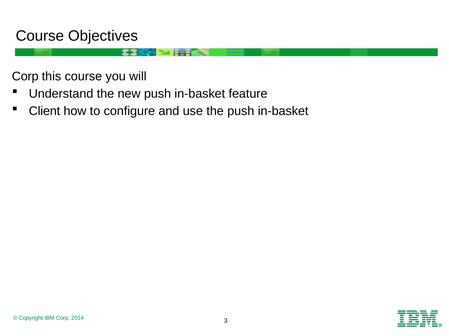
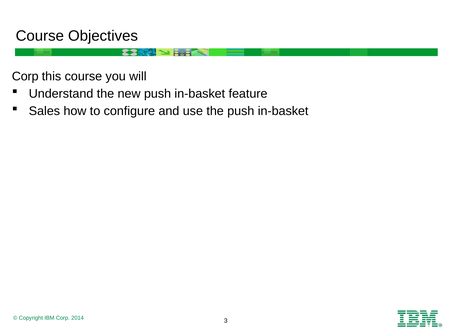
Client: Client -> Sales
